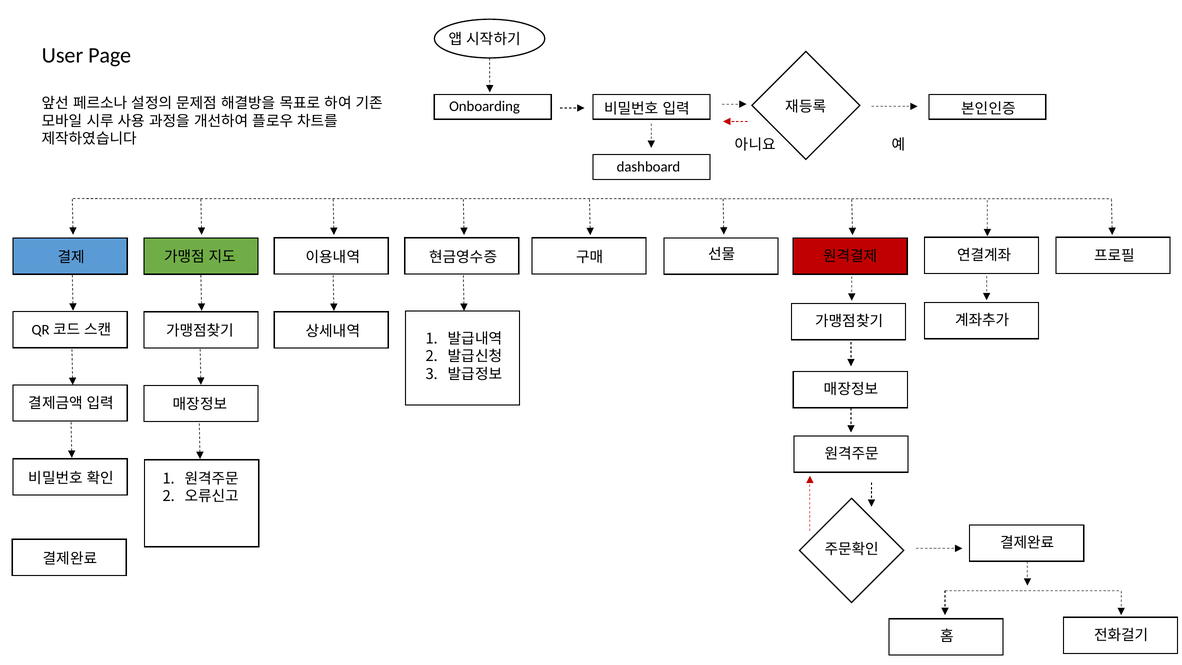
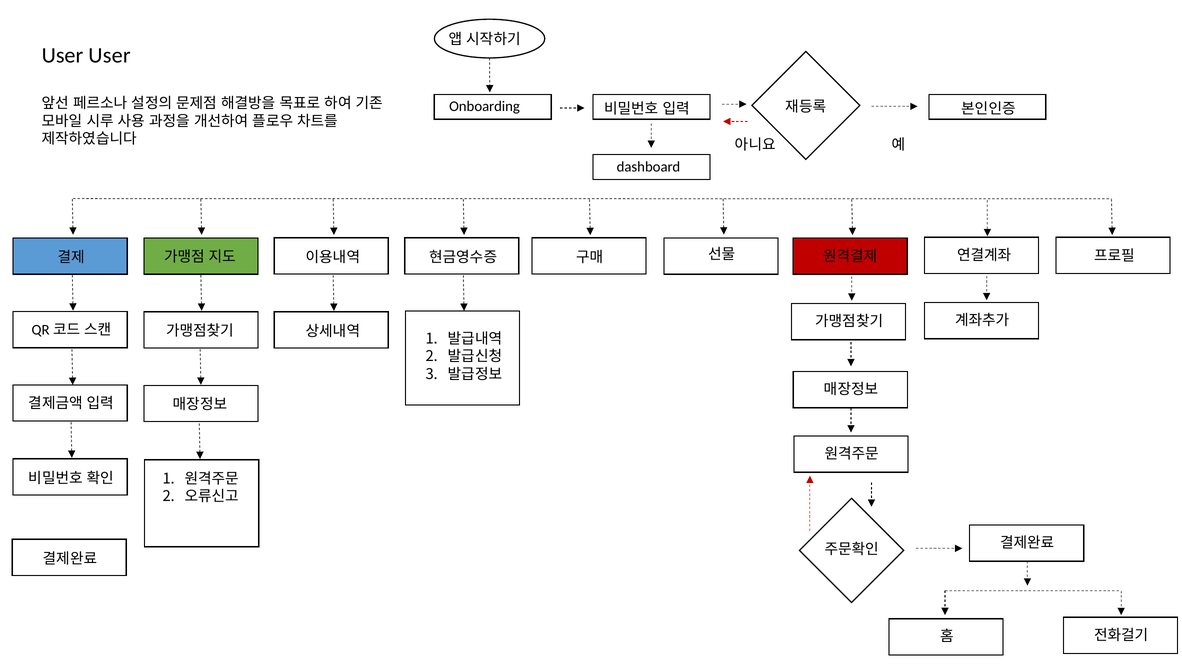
User Page: Page -> User
